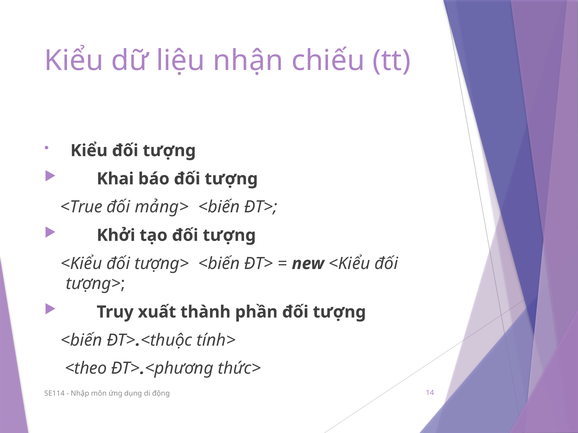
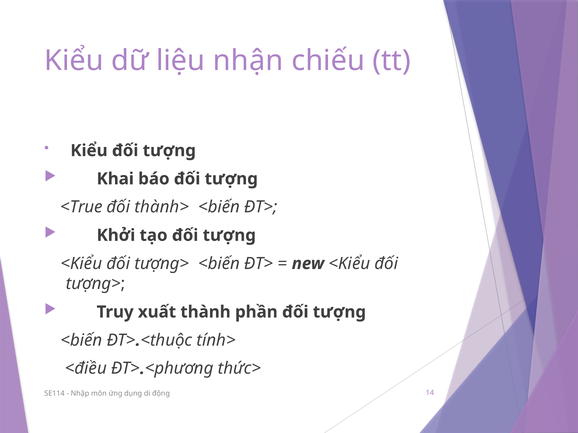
mảng>: mảng> -> thành>
<theo: <theo -> <điều
